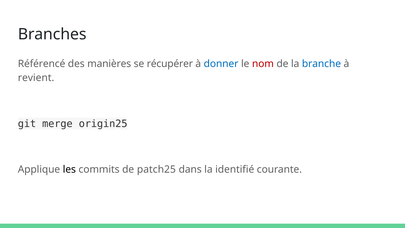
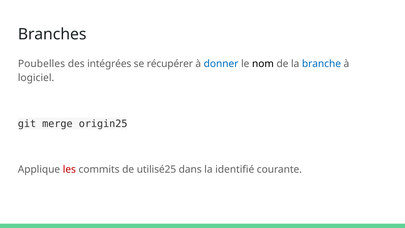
Référencé: Référencé -> Poubelles
manières: manières -> intégrées
nom colour: red -> black
revient: revient -> logiciel
les colour: black -> red
patch25: patch25 -> utilisé25
